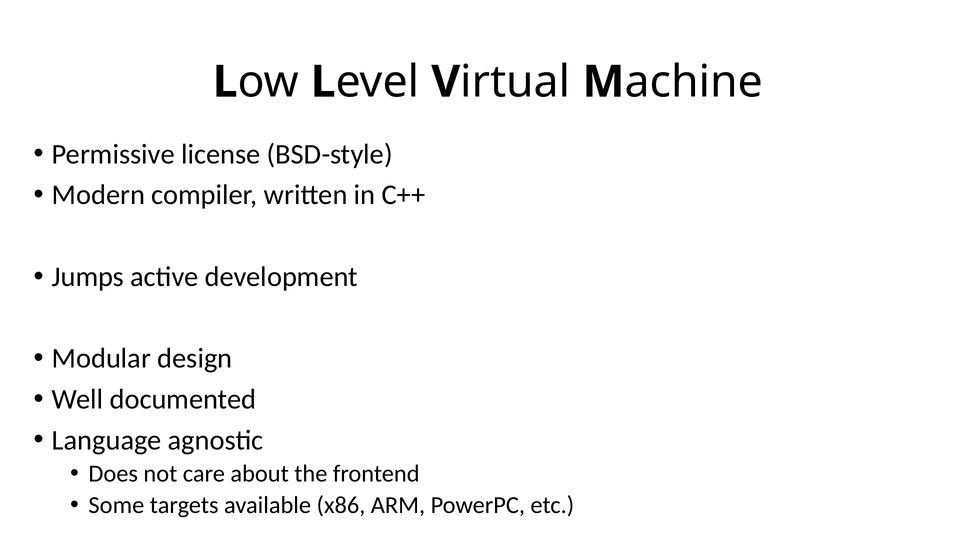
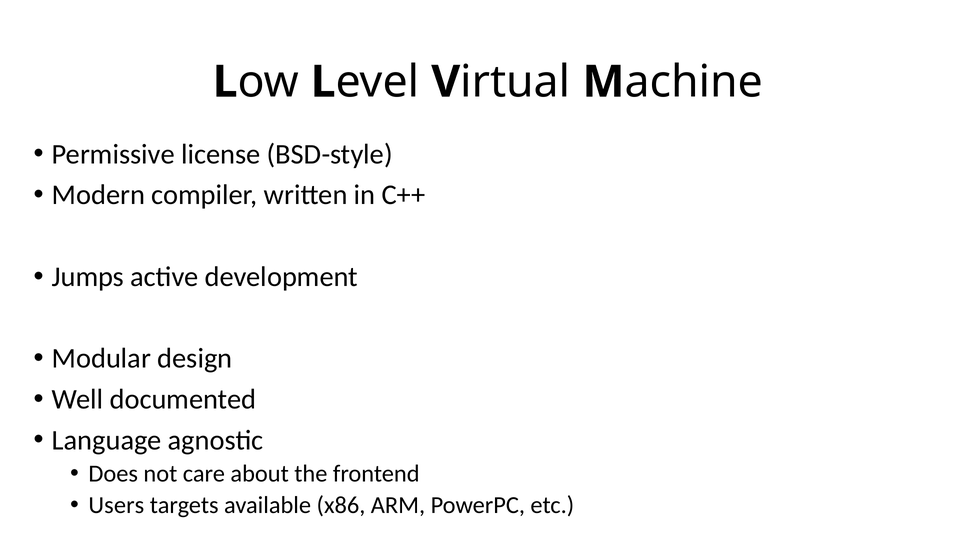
Some: Some -> Users
